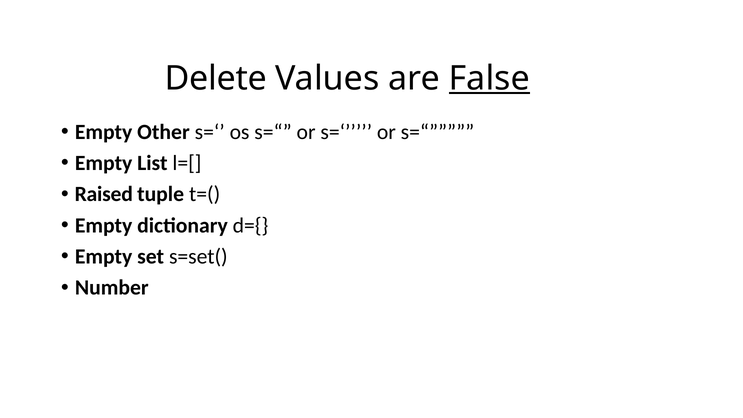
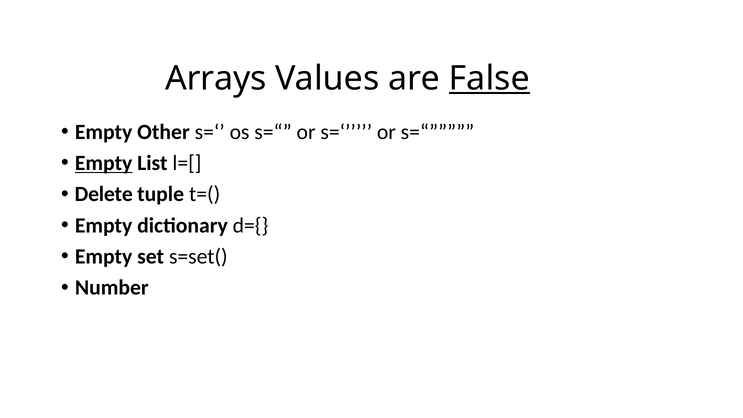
Delete: Delete -> Arrays
Empty at (104, 163) underline: none -> present
Raised: Raised -> Delete
